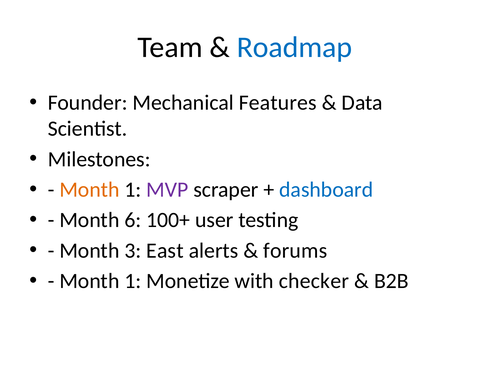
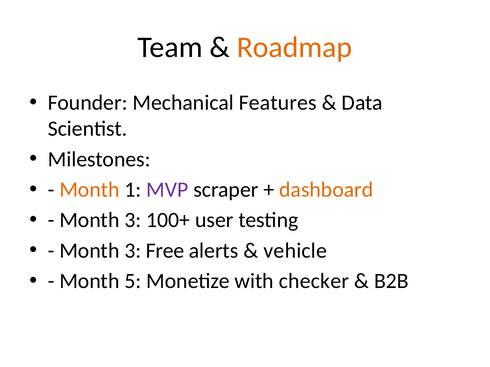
Roadmap colour: blue -> orange
dashboard colour: blue -> orange
6 at (133, 220): 6 -> 3
East: East -> Free
forums: forums -> vehicle
1 at (133, 281): 1 -> 5
